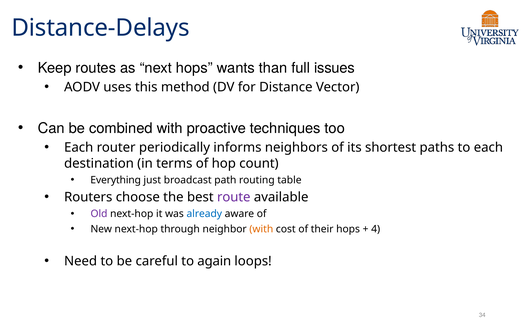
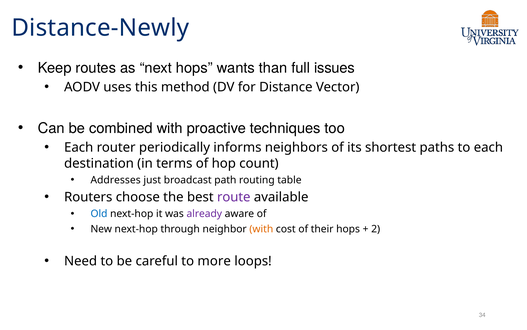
Distance-Delays: Distance-Delays -> Distance-Newly
Everything: Everything -> Addresses
Old colour: purple -> blue
already colour: blue -> purple
4: 4 -> 2
again: again -> more
